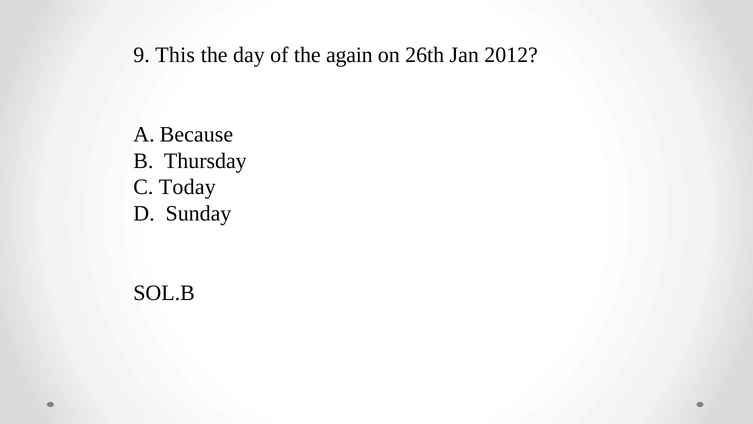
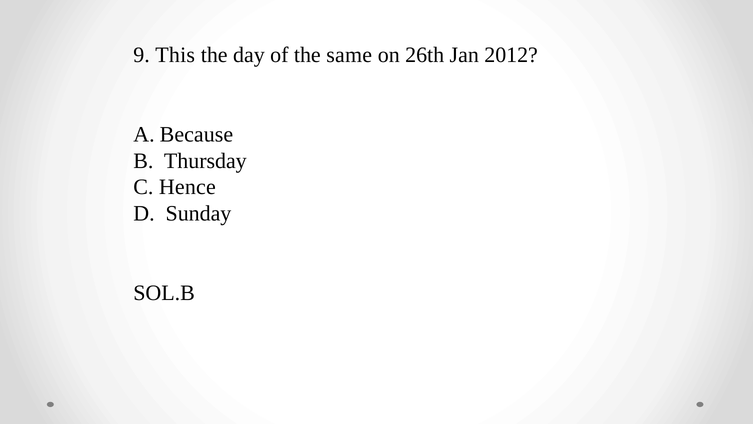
again: again -> same
Today: Today -> Hence
